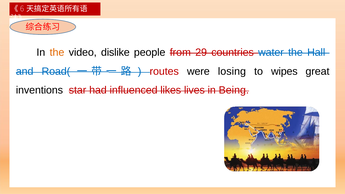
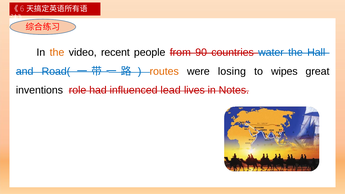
dislike: dislike -> recent
29: 29 -> 90
routes colour: red -> orange
star: star -> role
likes: likes -> lead
Being: Being -> Notes
